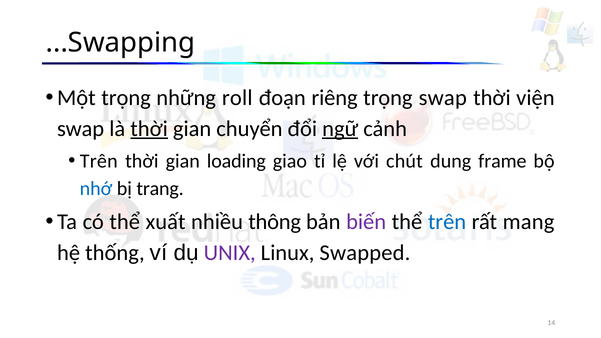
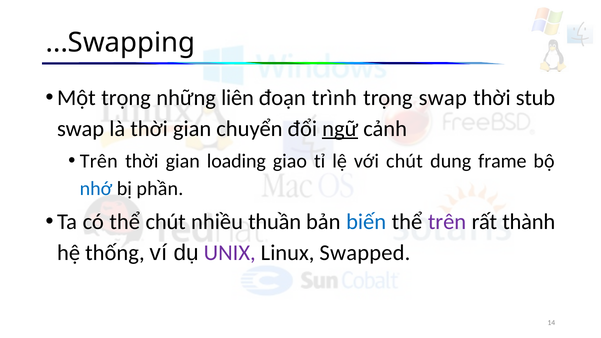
roll: roll -> liên
riêng: riêng -> trình
viện: viện -> stub
thời at (149, 129) underline: present -> none
trang: trang -> phần
thể xuất: xuất -> chút
thông: thông -> thuần
biến colour: purple -> blue
trên at (447, 222) colour: blue -> purple
mang: mang -> thành
